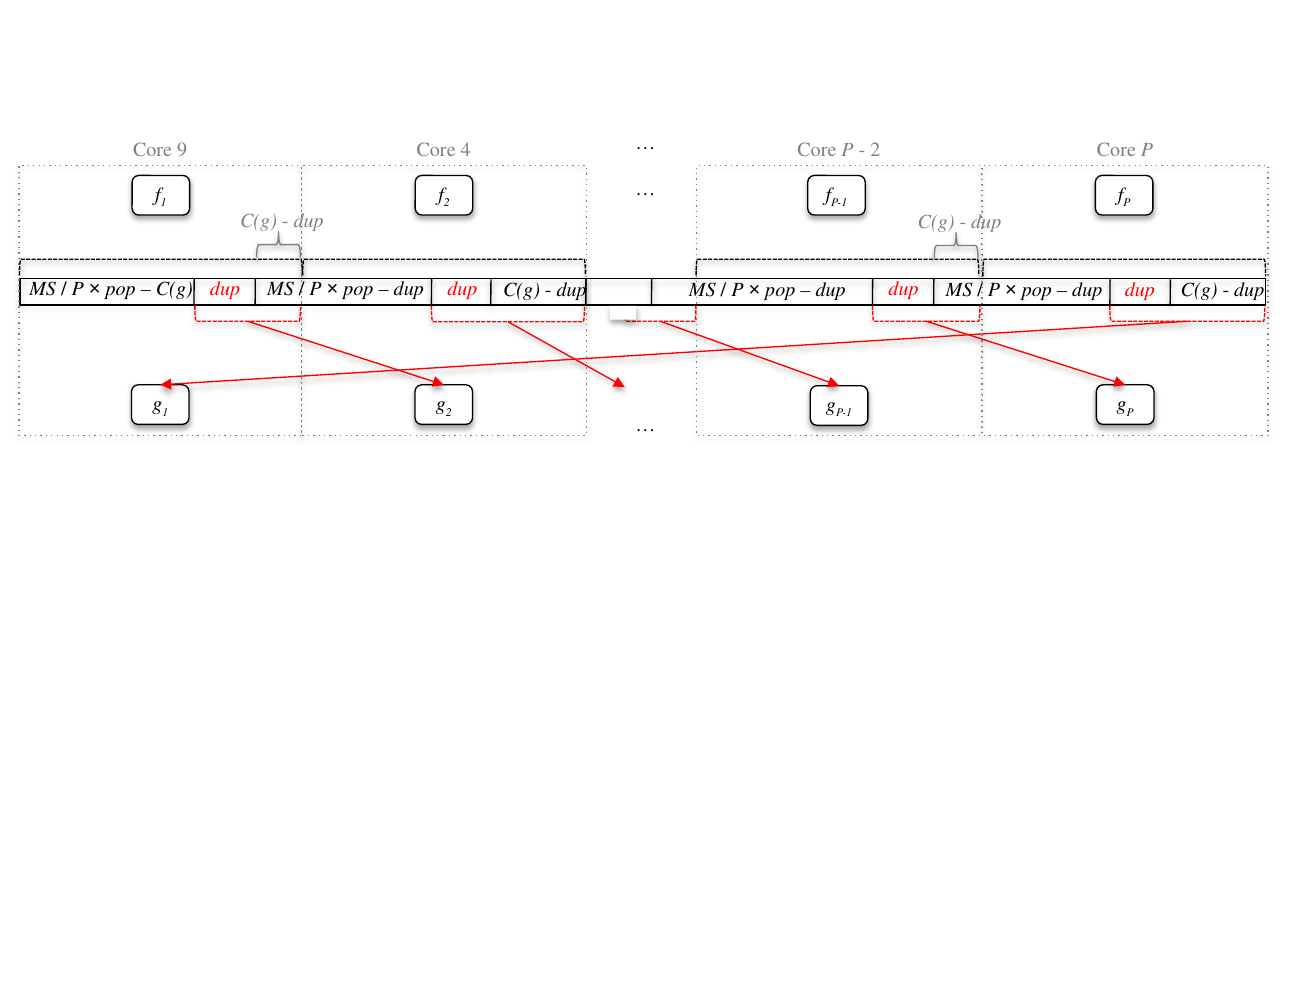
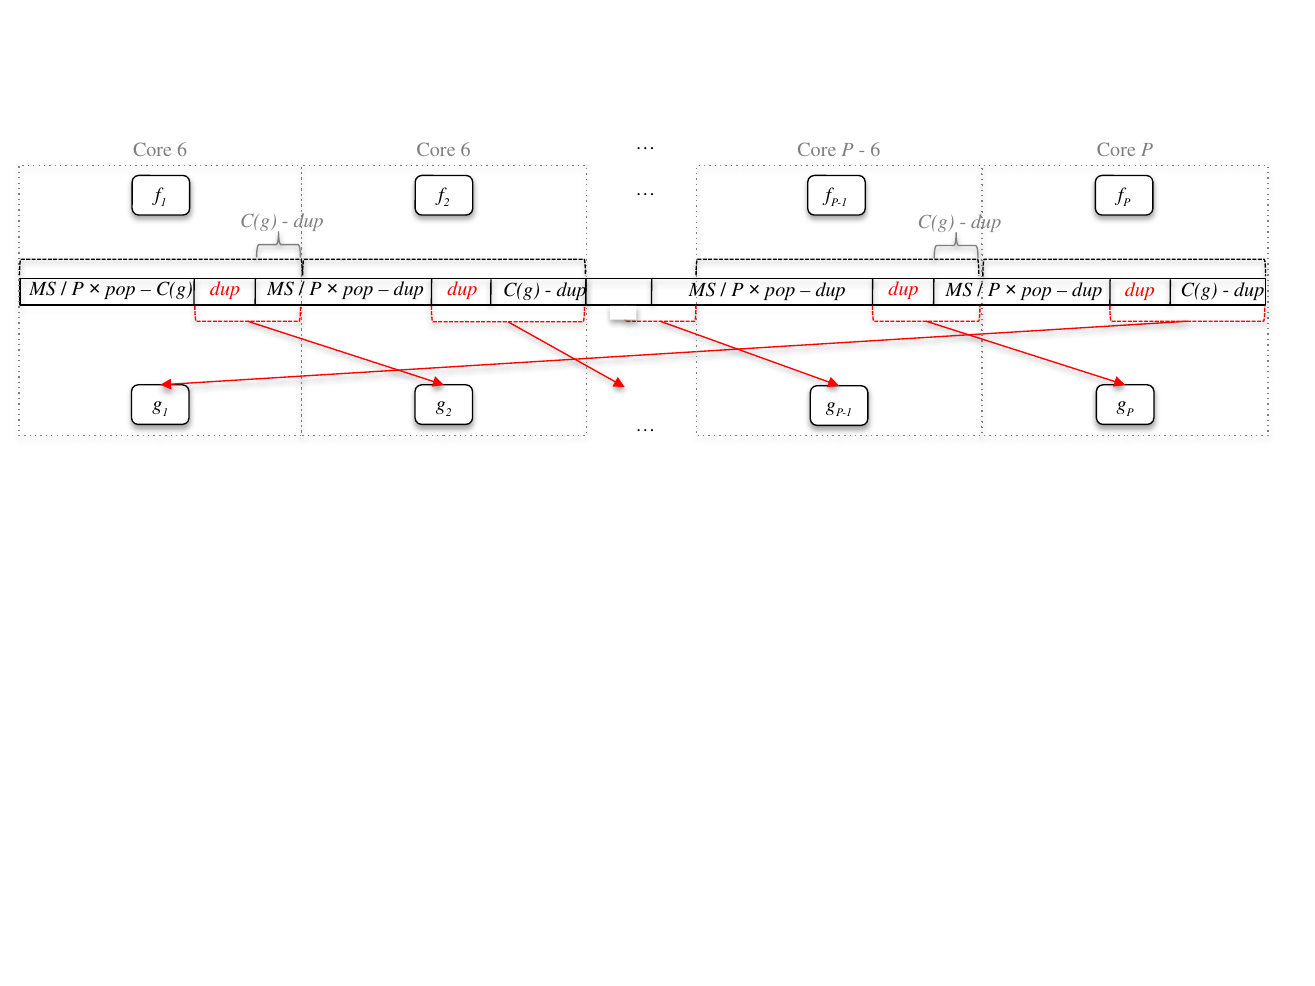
9 at (182, 150): 9 -> 6
4 at (466, 150): 4 -> 6
2 at (875, 150): 2 -> 6
